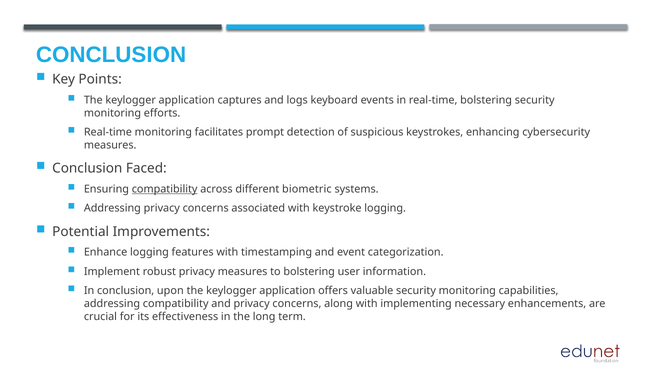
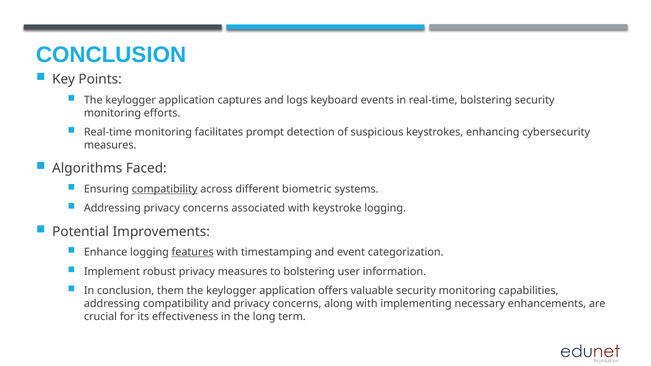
Conclusion at (87, 168): Conclusion -> Algorithms
features underline: none -> present
upon: upon -> them
